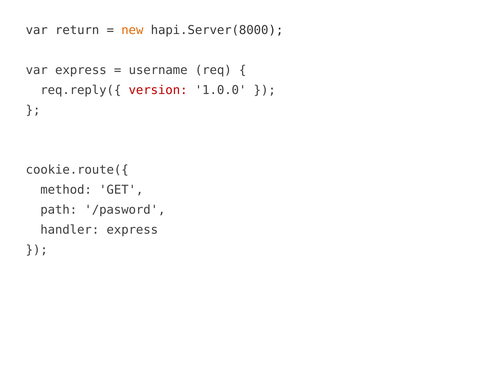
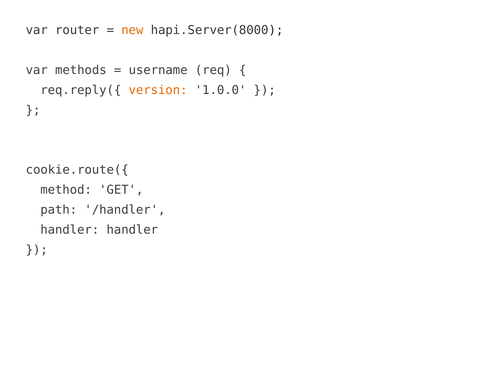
return: return -> router
var express: express -> methods
version colour: red -> orange
/pasword: /pasword -> /handler
handler express: express -> handler
